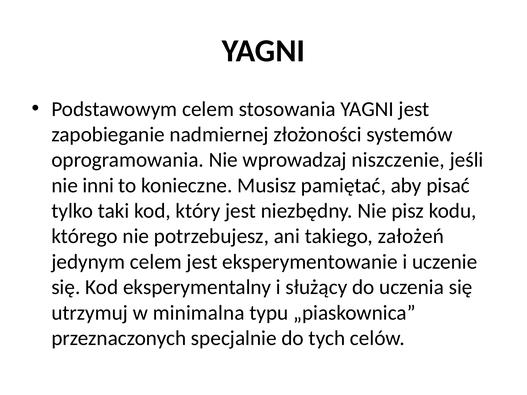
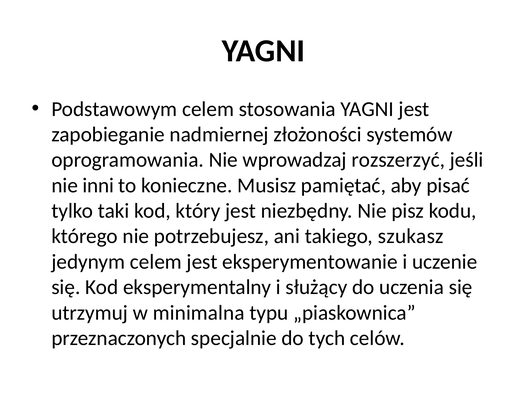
niszczenie: niszczenie -> rozszerzyć
założeń: założeń -> szukasz
